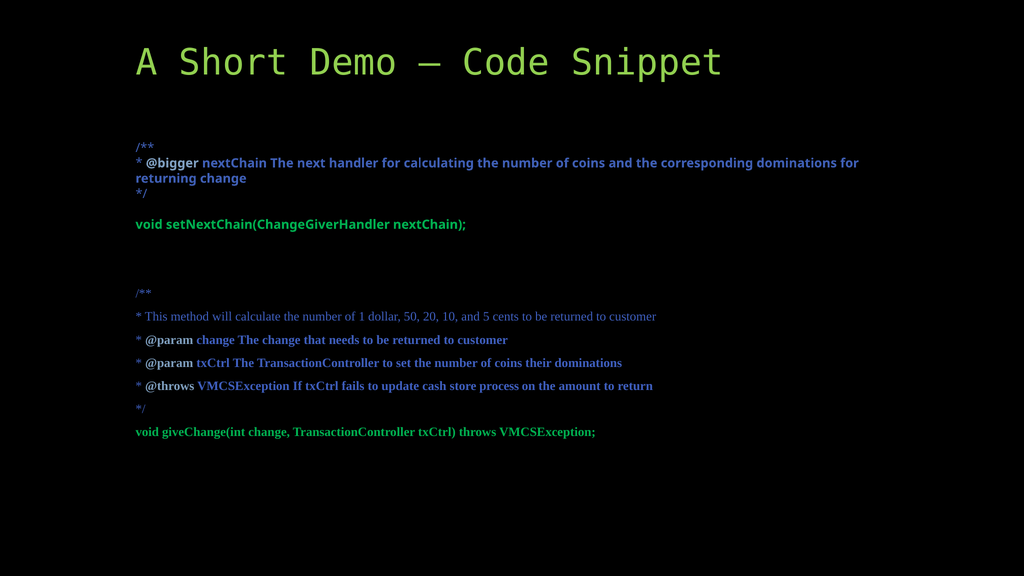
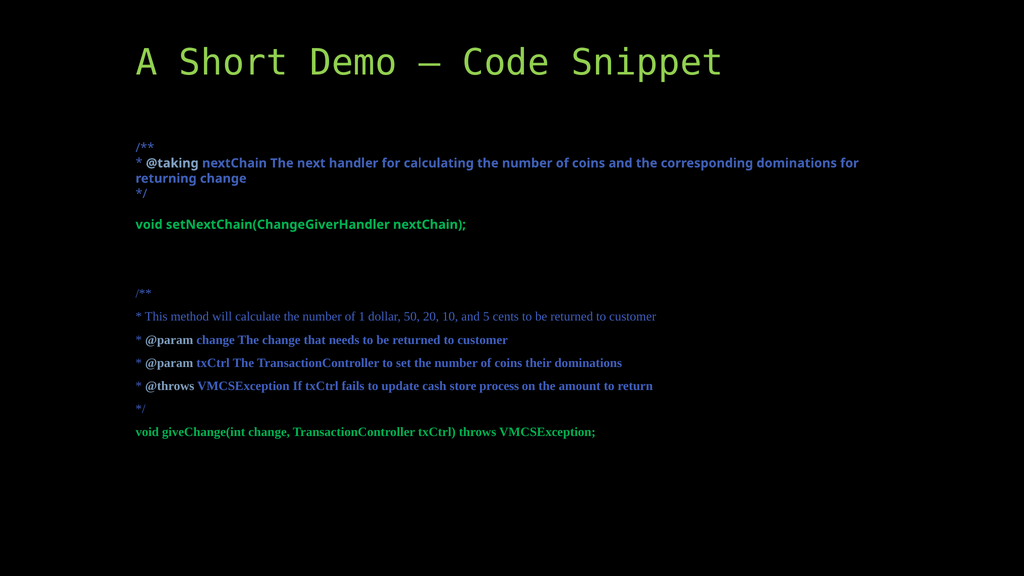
@bigger: @bigger -> @taking
